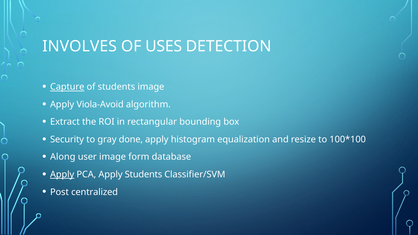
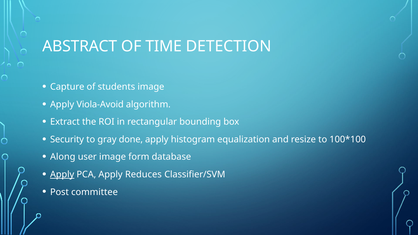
INVOLVES: INVOLVES -> ABSTRACT
USES: USES -> TIME
Capture underline: present -> none
Apply Students: Students -> Reduces
centralized: centralized -> committee
